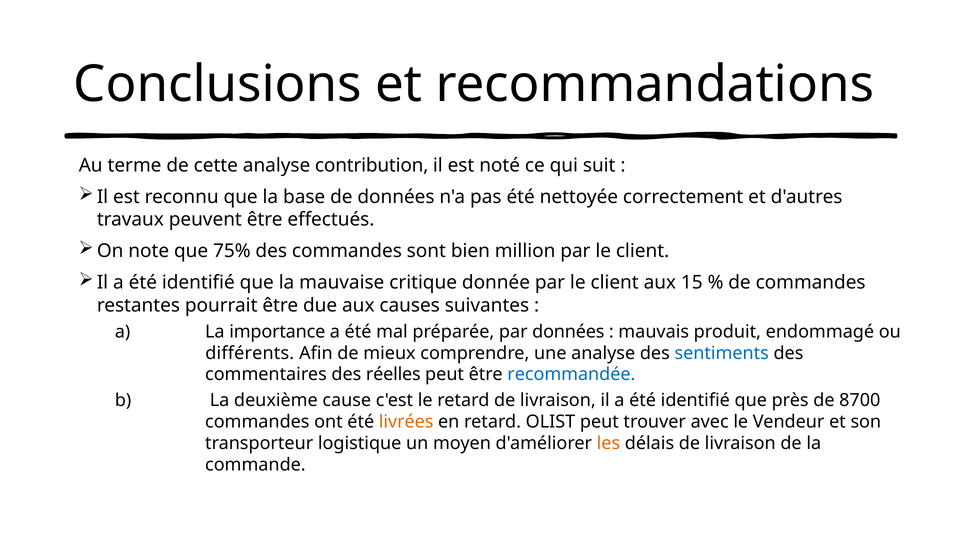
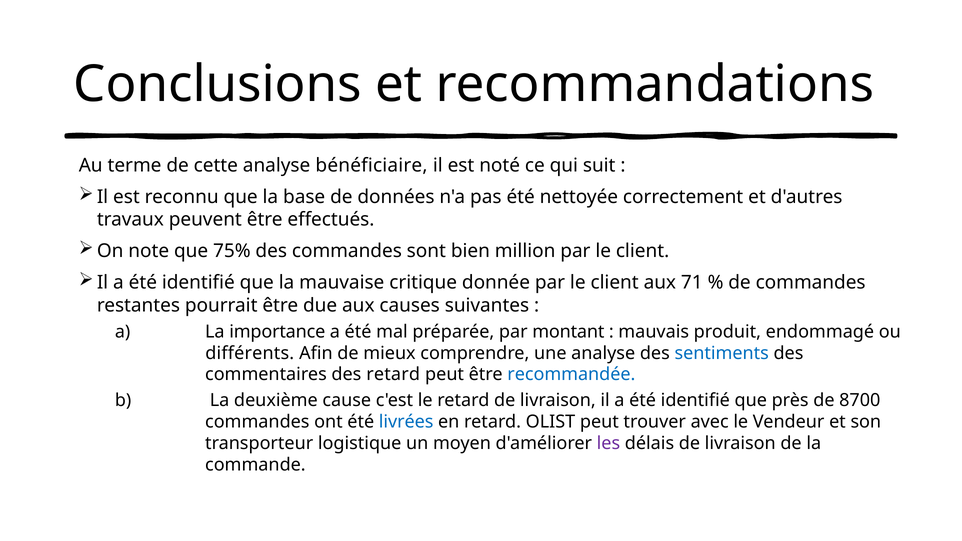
contribution: contribution -> bénéficiaire
15: 15 -> 71
par données: données -> montant
des réelles: réelles -> retard
livrées colour: orange -> blue
les colour: orange -> purple
